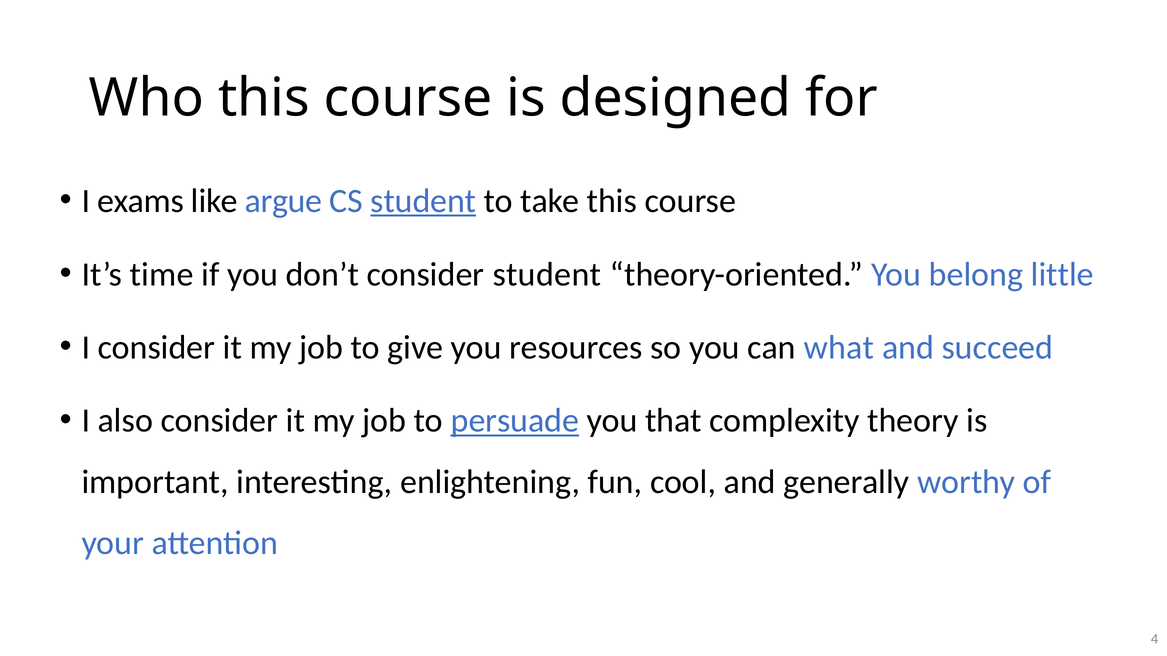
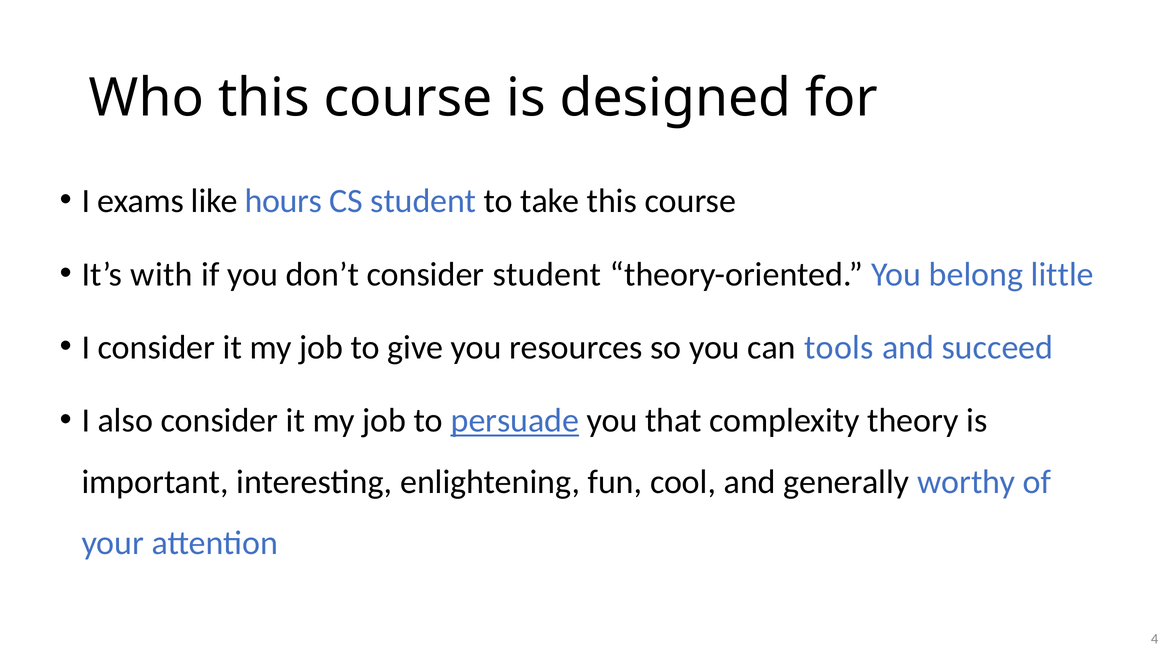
argue: argue -> hours
student at (423, 201) underline: present -> none
time: time -> with
what: what -> tools
